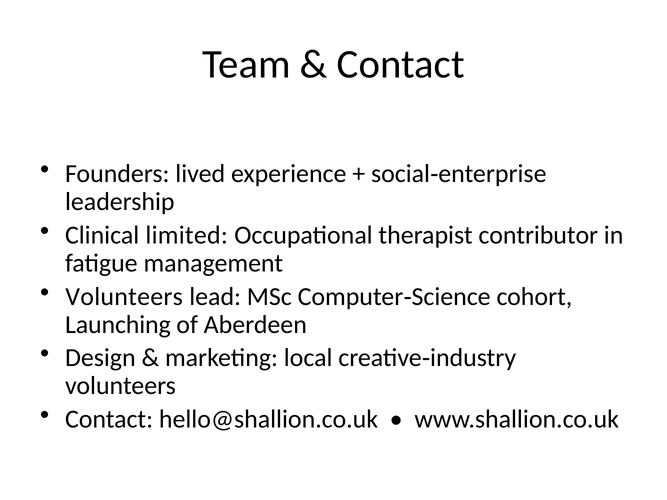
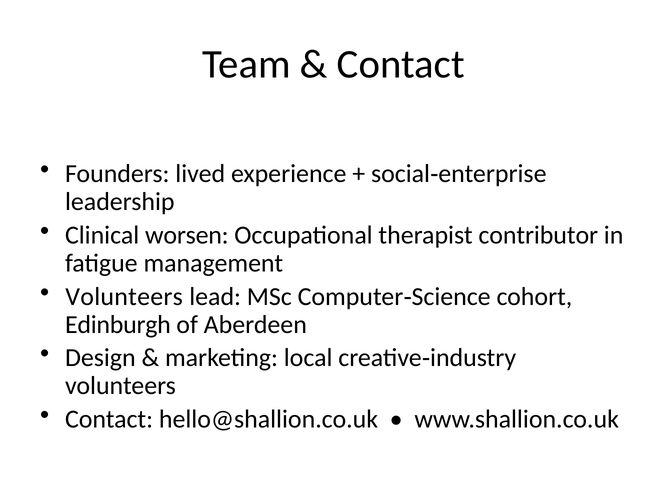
limited: limited -> worsen
Launching: Launching -> Edinburgh
